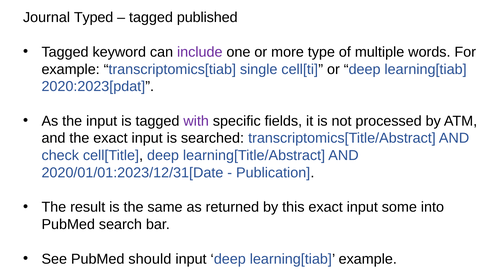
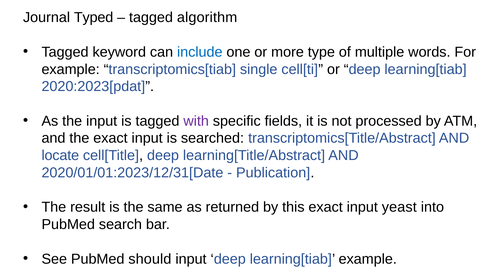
published: published -> algorithm
include colour: purple -> blue
check: check -> locate
some: some -> yeast
